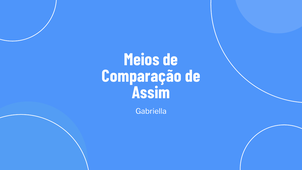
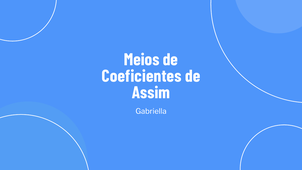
Comparação: Comparação -> Coeficientes
